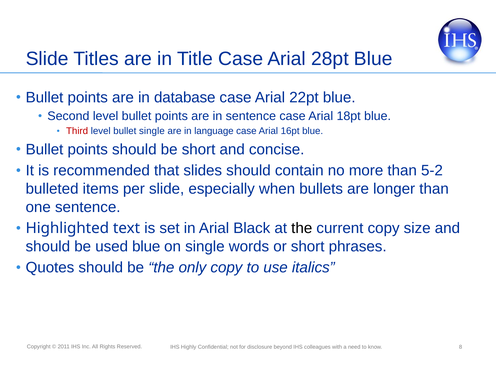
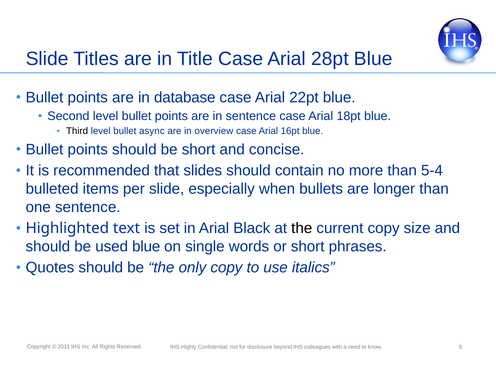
Third colour: red -> black
bullet single: single -> async
language: language -> overview
5-2: 5-2 -> 5-4
